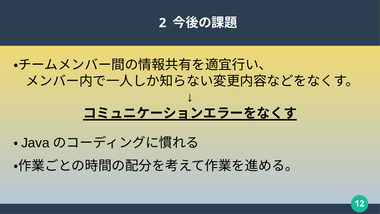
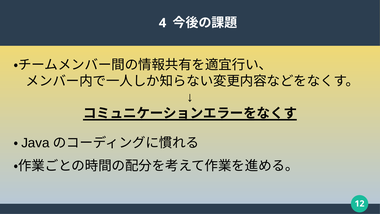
2: 2 -> 4
